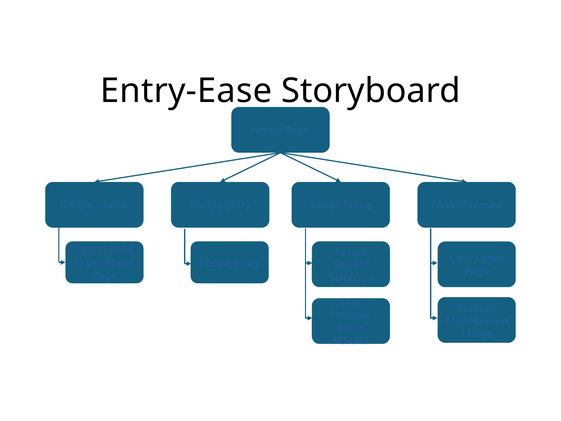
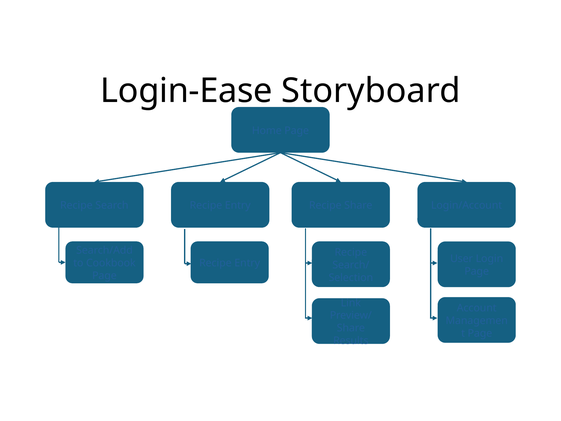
Entry-Ease: Entry-Ease -> Login-Ease
